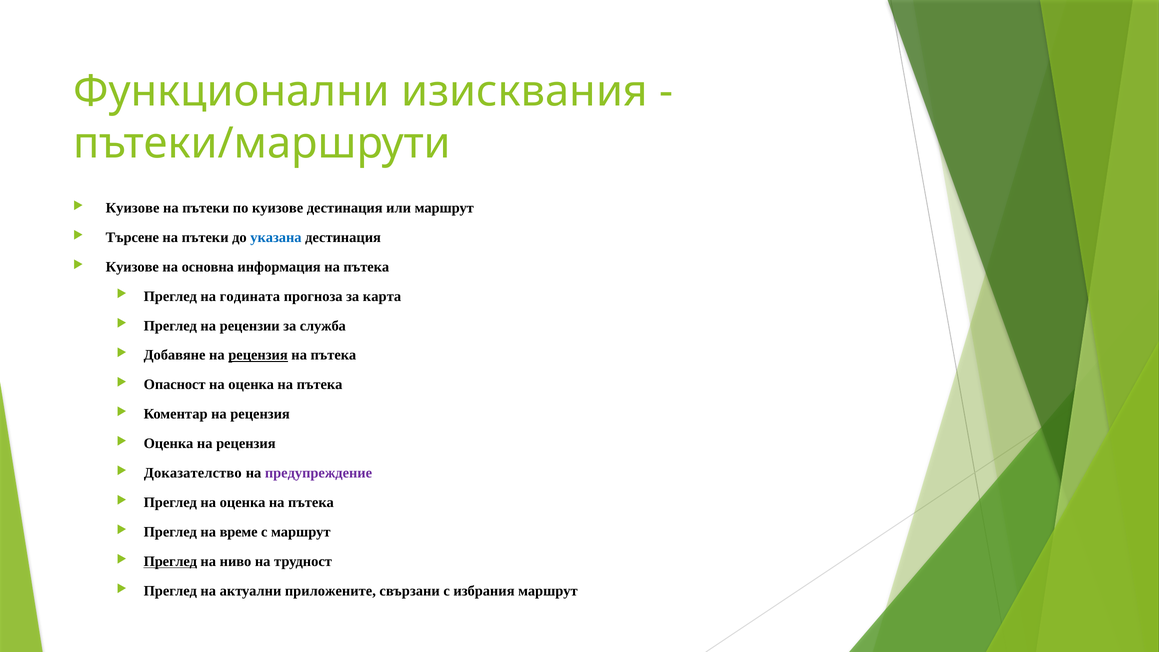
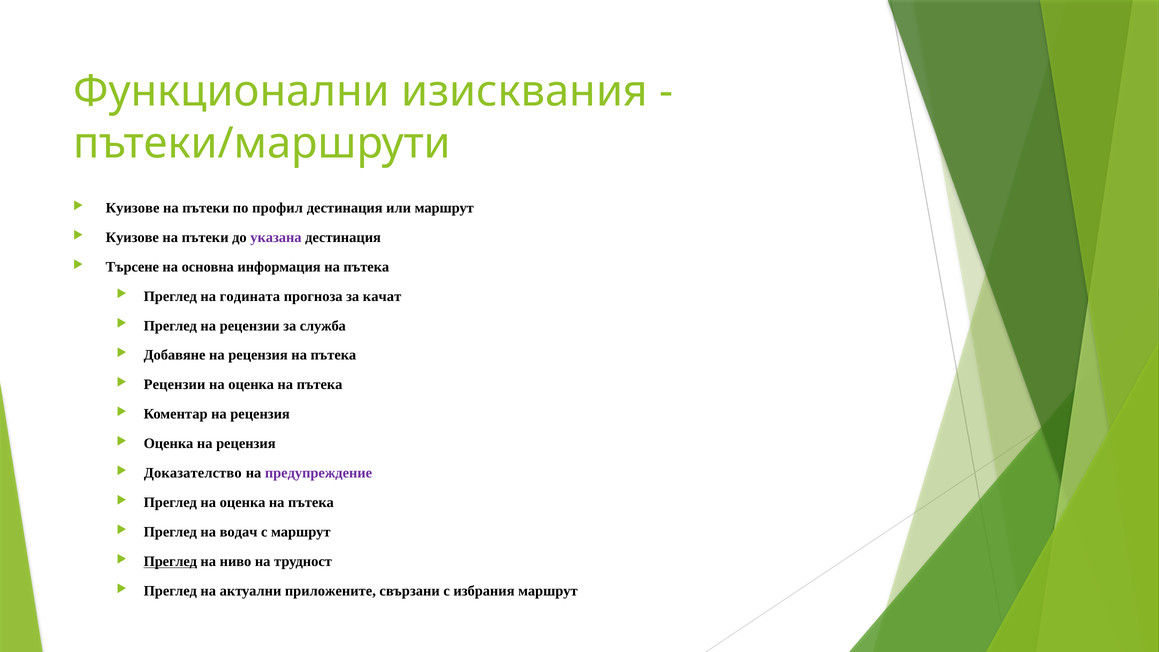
по куизове: куизове -> профил
Търсене at (132, 237): Търсене -> Куизове
указана colour: blue -> purple
Куизове at (132, 267): Куизове -> Търсене
карта: карта -> качат
рецензия at (258, 355) underline: present -> none
Опасност at (175, 385): Опасност -> Рецензии
време: време -> водач
